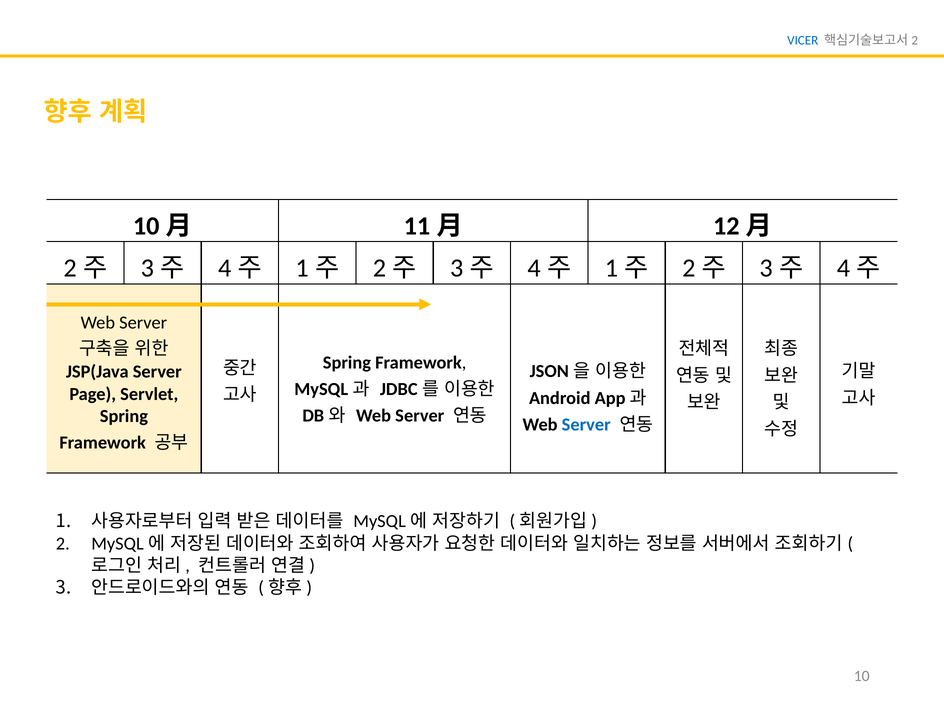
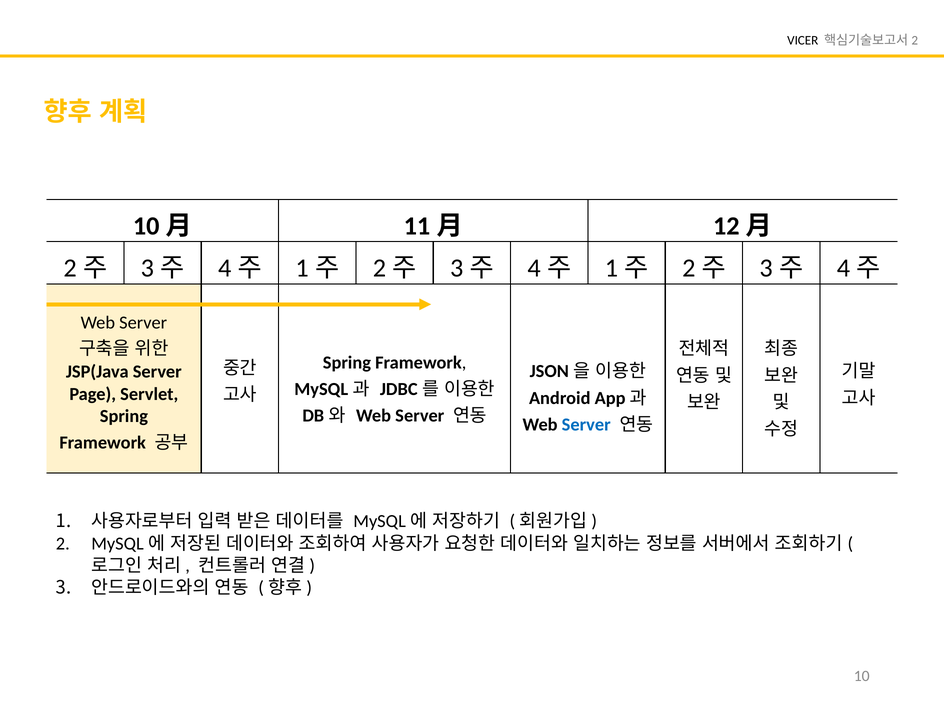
VICER colour: blue -> black
